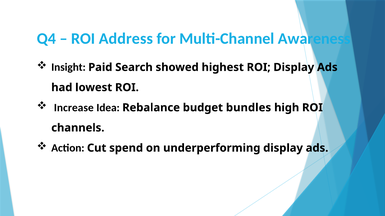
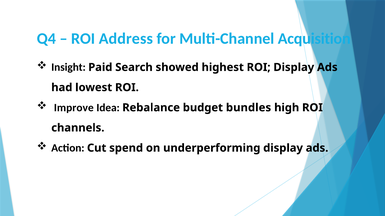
Awareness: Awareness -> Acquisition
Increase: Increase -> Improve
